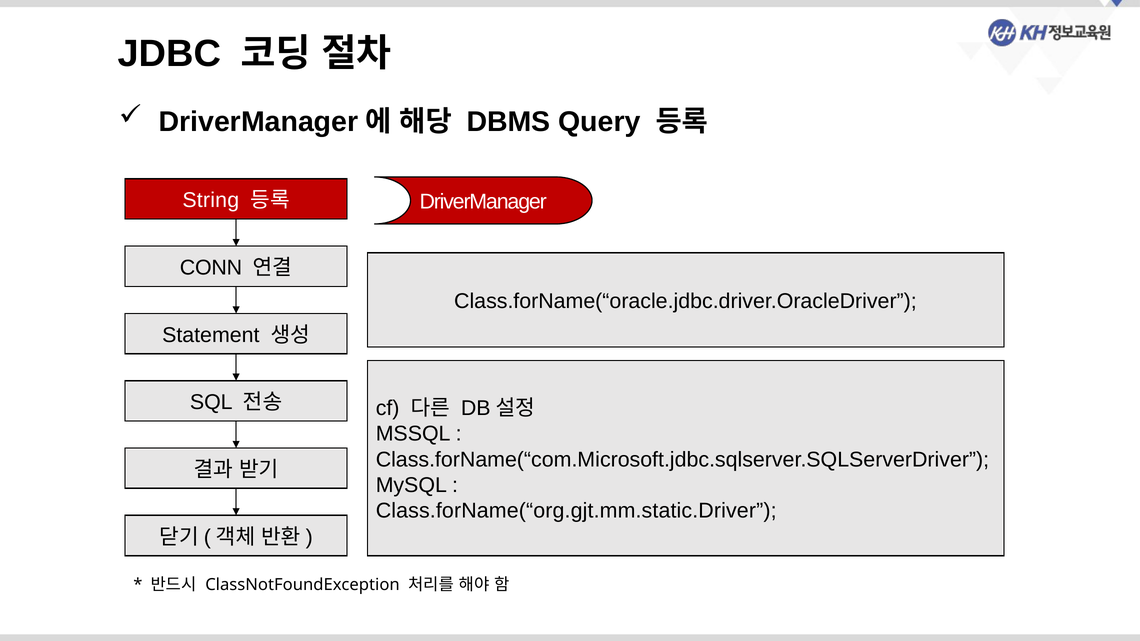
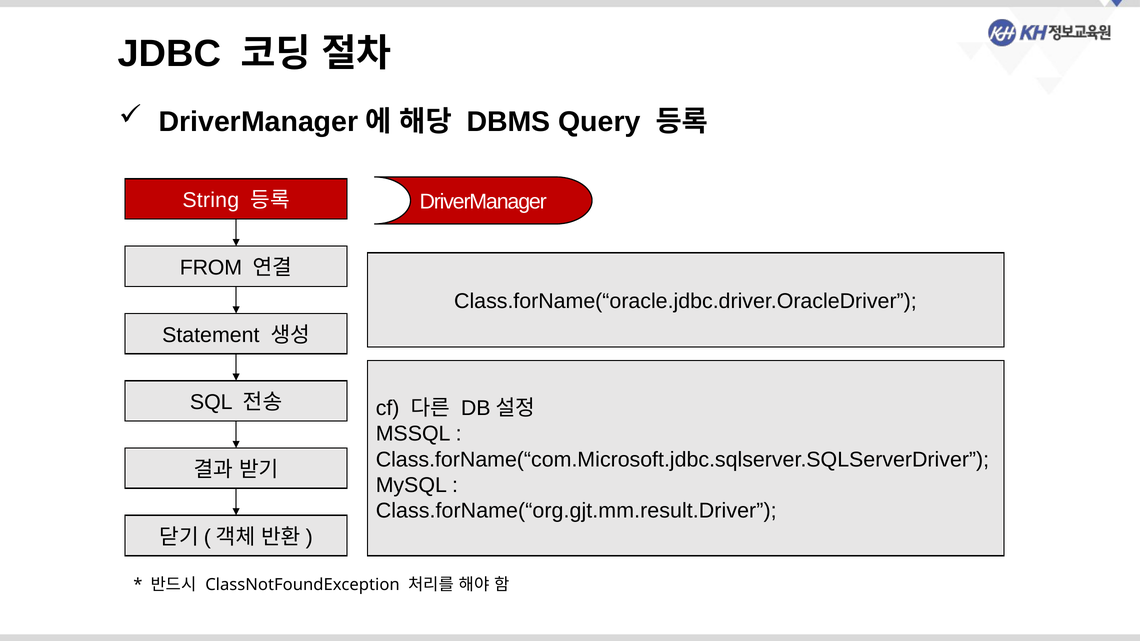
CONN: CONN -> FROM
Class.forName(“org.gjt.mm.static.Driver: Class.forName(“org.gjt.mm.static.Driver -> Class.forName(“org.gjt.mm.result.Driver
